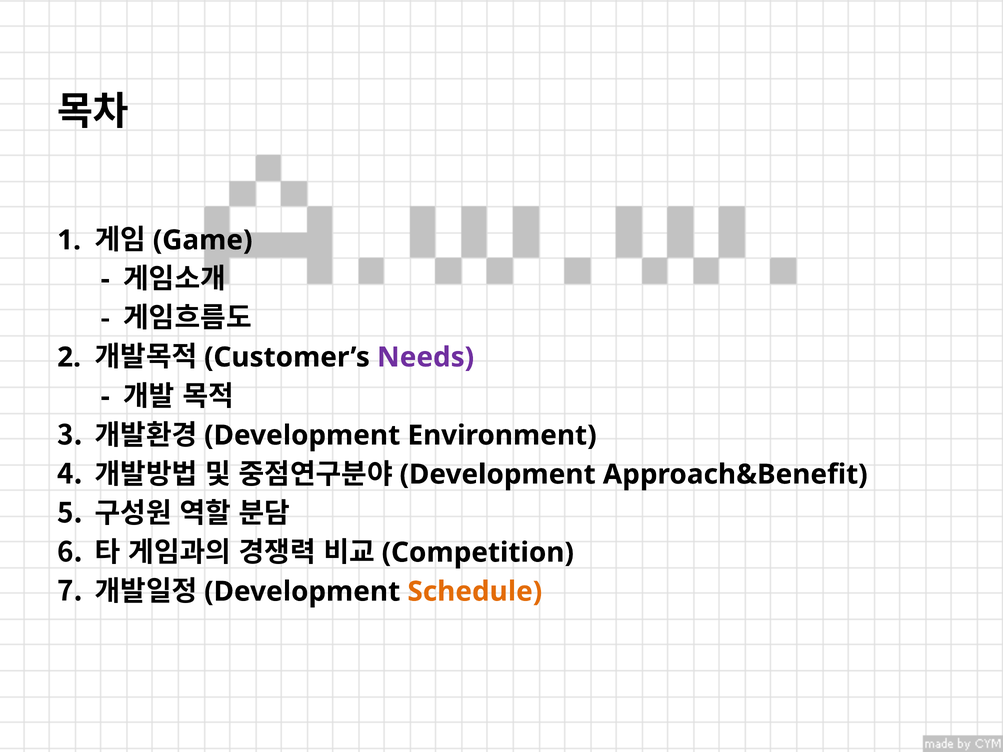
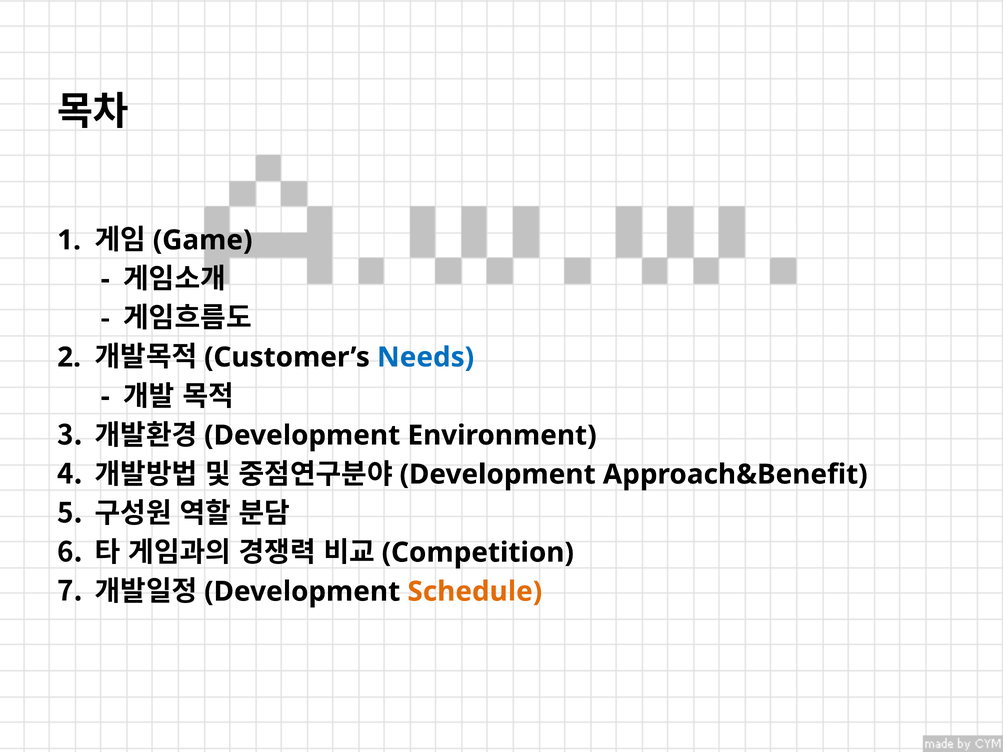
Needs colour: purple -> blue
